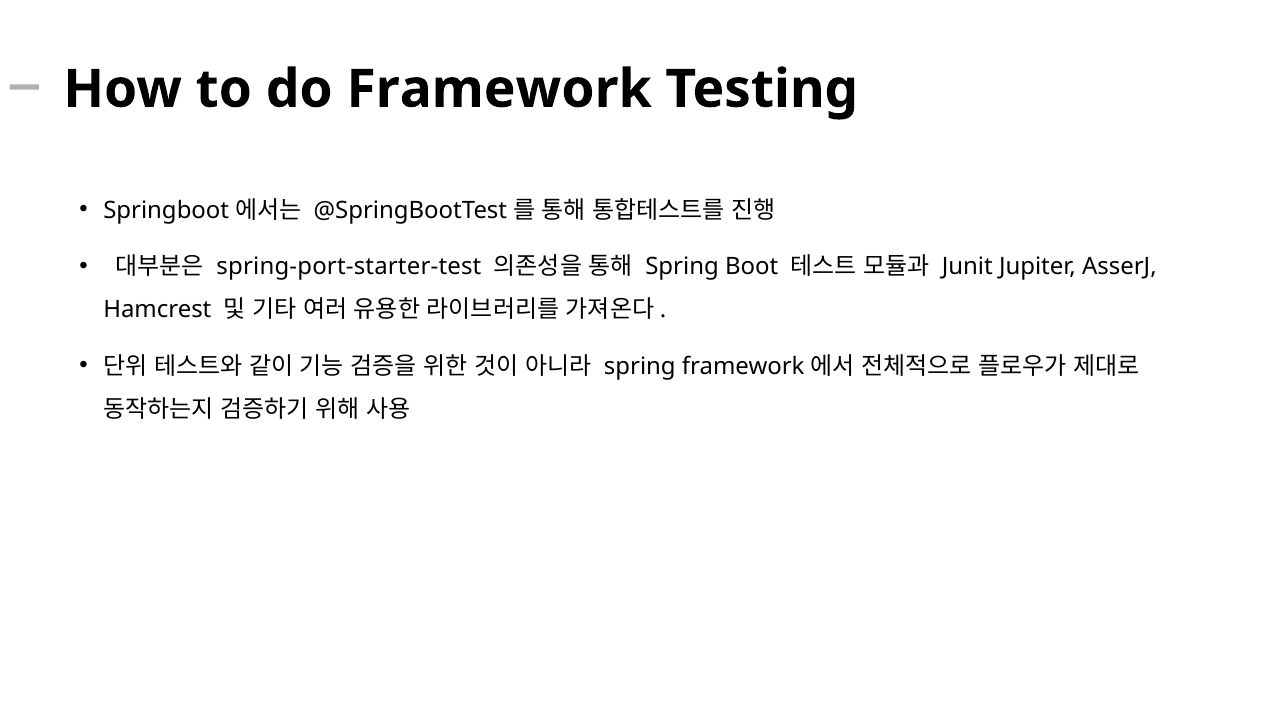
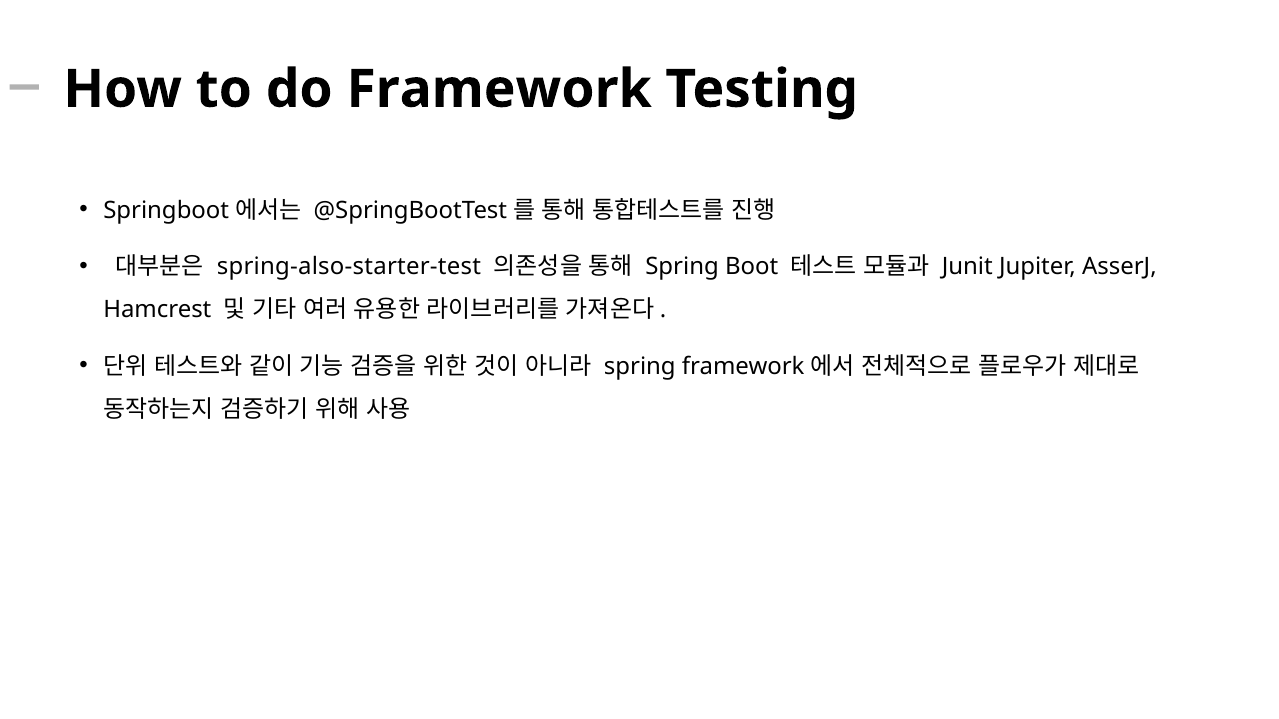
spring-port-starter-test: spring-port-starter-test -> spring-also-starter-test
